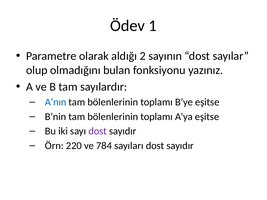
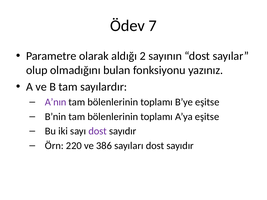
1: 1 -> 7
A’nın colour: blue -> purple
784: 784 -> 386
